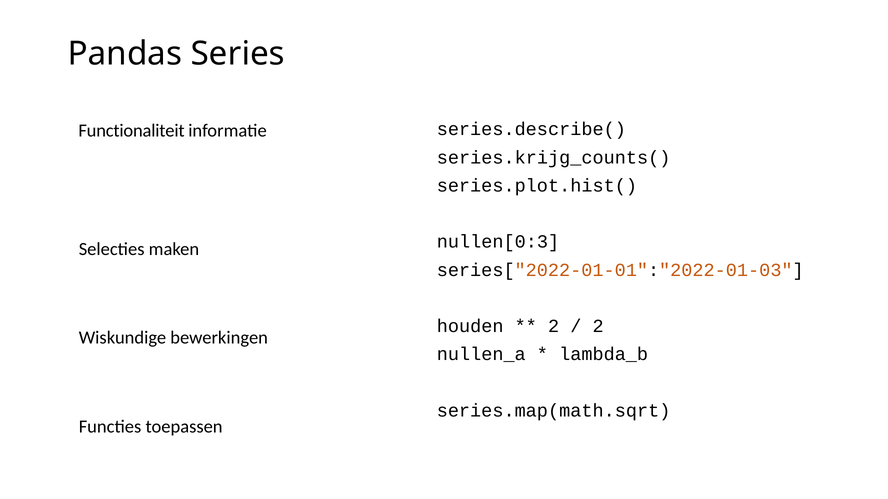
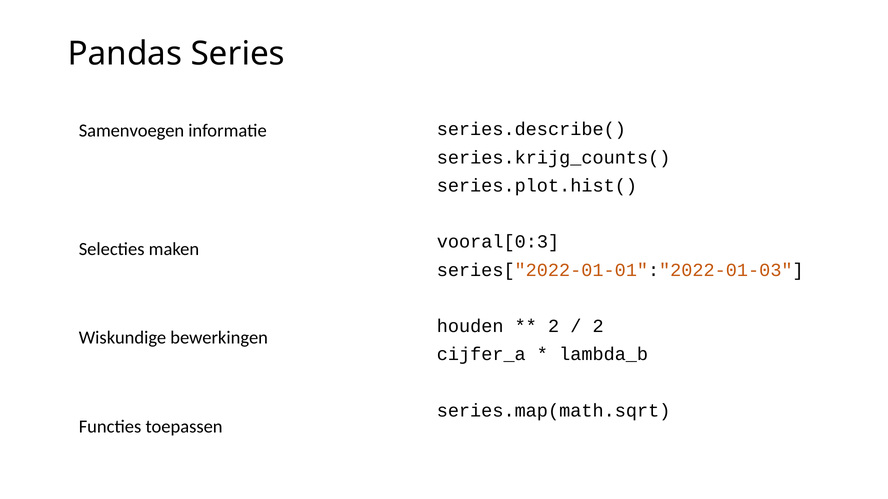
Functionaliteit: Functionaliteit -> Samenvoegen
nullen[0:3: nullen[0:3 -> vooral[0:3
nullen_a: nullen_a -> cijfer_a
